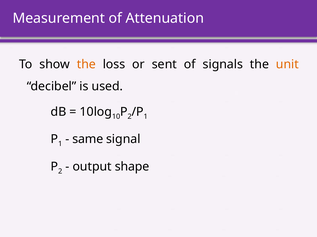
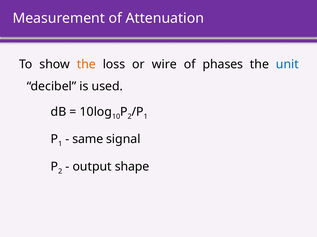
sent: sent -> wire
signals: signals -> phases
unit colour: orange -> blue
